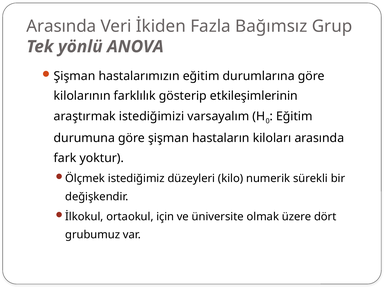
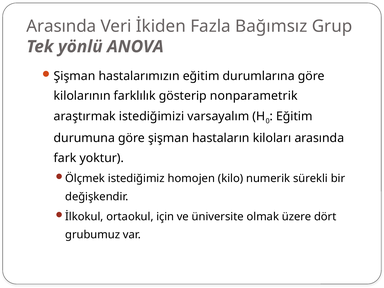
etkileşimlerinin: etkileşimlerinin -> nonparametrik
düzeyleri: düzeyleri -> homojen
